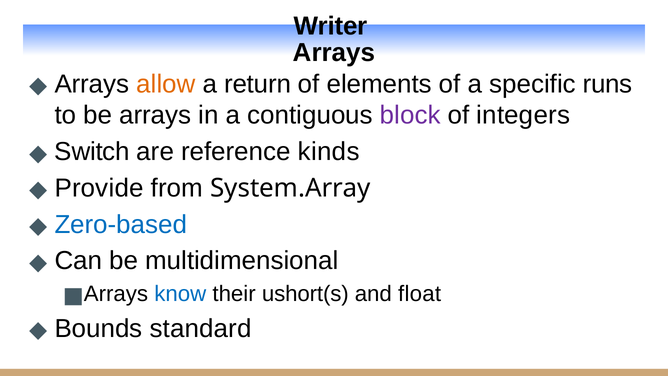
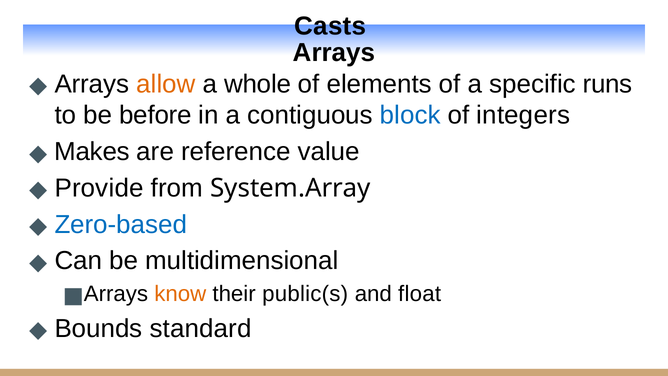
Writer: Writer -> Casts
return: return -> whole
be arrays: arrays -> before
block colour: purple -> blue
Switch: Switch -> Makes
kinds: kinds -> value
know colour: blue -> orange
ushort(s: ushort(s -> public(s
